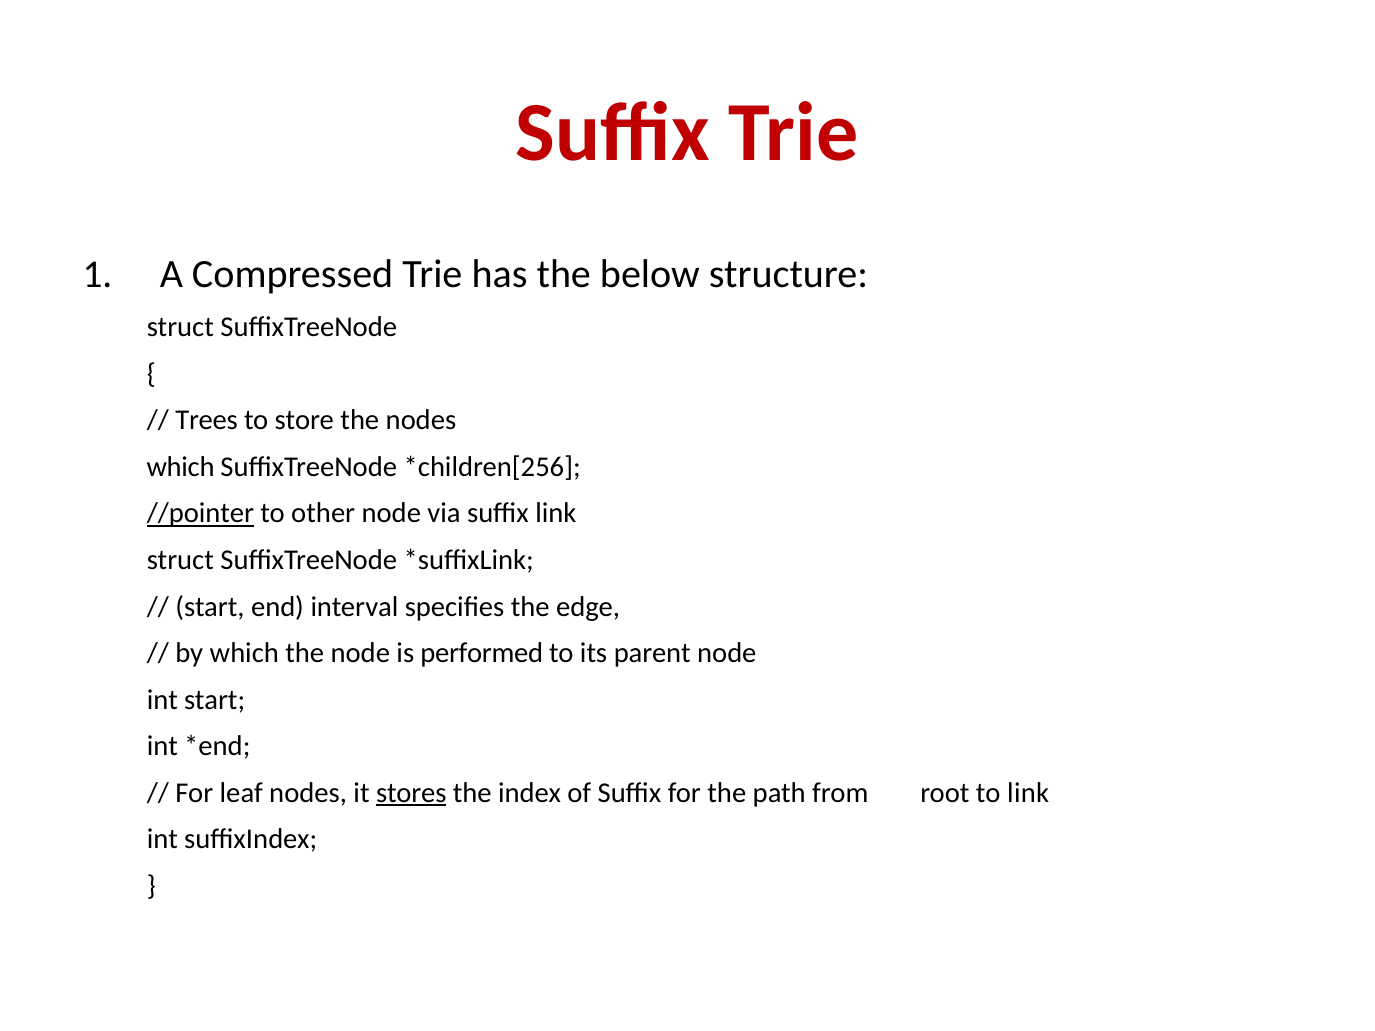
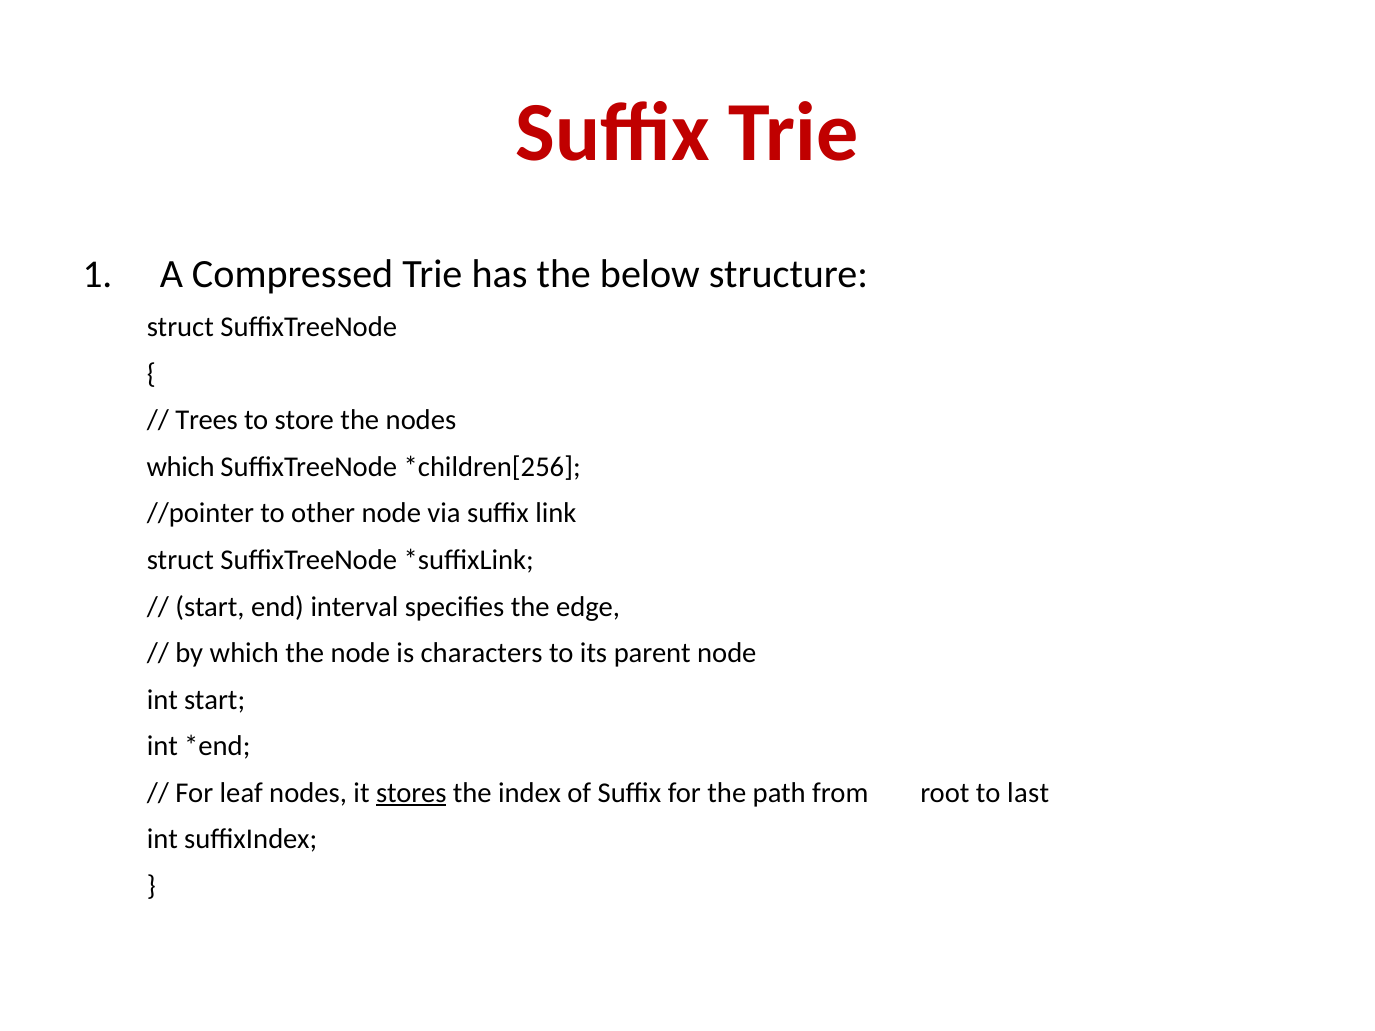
//pointer underline: present -> none
performed: performed -> characters
to link: link -> last
